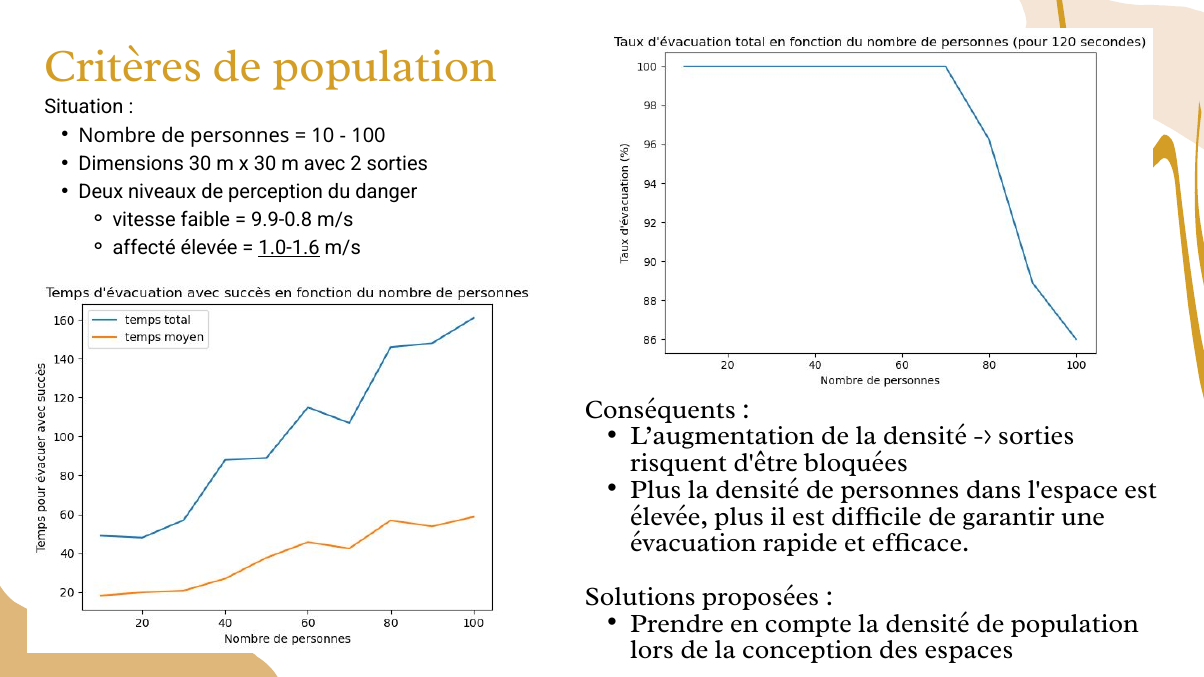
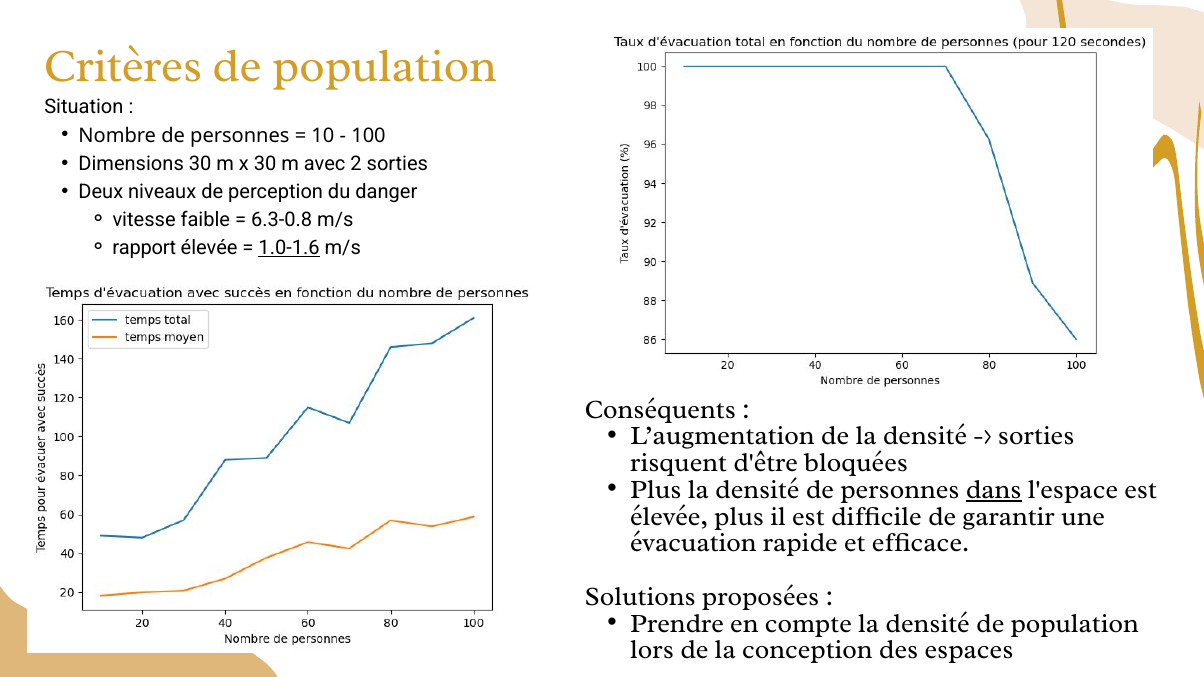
9.9-0.8: 9.9-0.8 -> 6.3-0.8
affecté: affecté -> rapport
dans underline: none -> present
